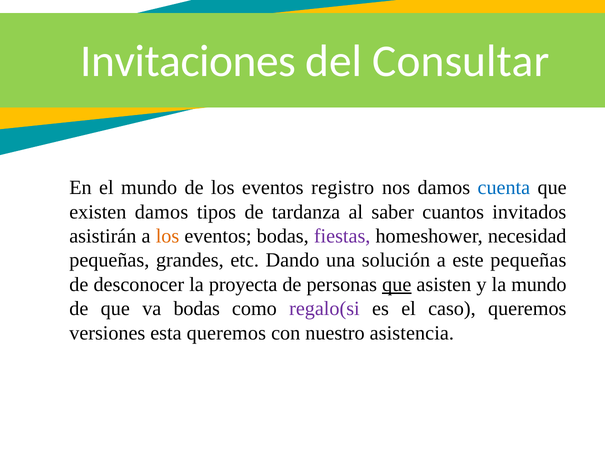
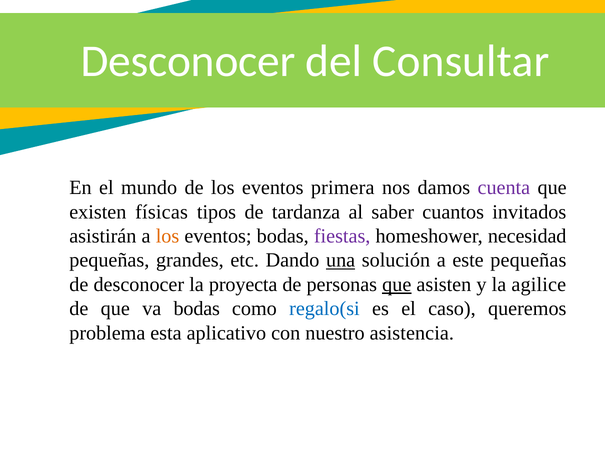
Invitaciones at (188, 61): Invitaciones -> Desconocer
registro: registro -> primera
cuenta colour: blue -> purple
existen damos: damos -> físicas
una underline: none -> present
la mundo: mundo -> agilice
regalo(si colour: purple -> blue
versiones: versiones -> problema
esta queremos: queremos -> aplicativo
